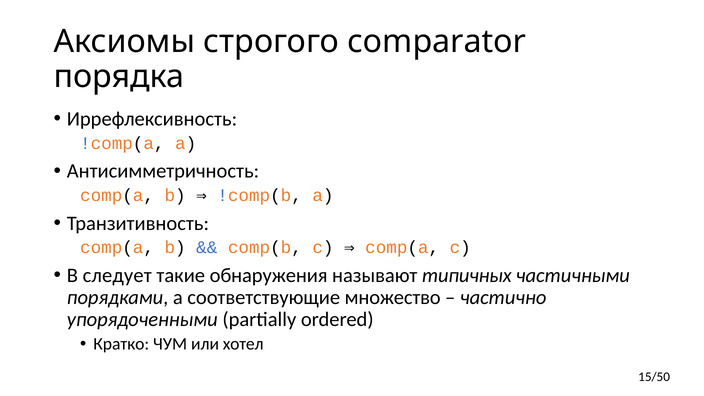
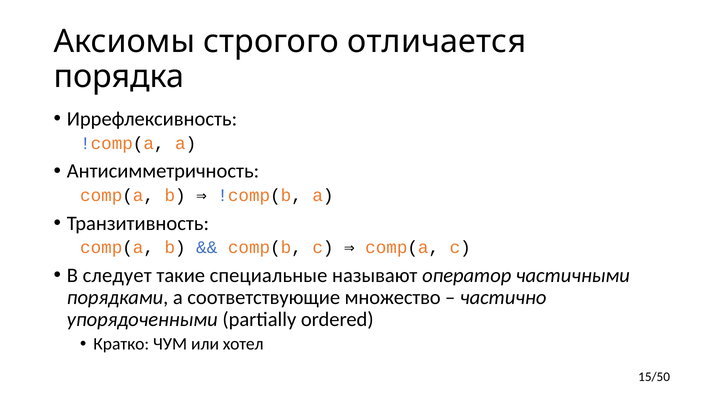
comparator: comparator -> отличается
обнаружения: обнаружения -> специальные
типичных: типичных -> оператор
